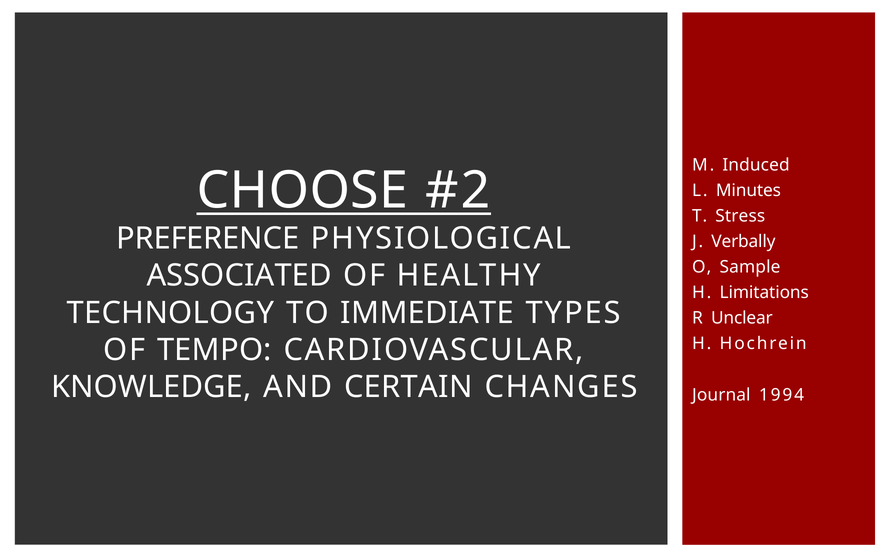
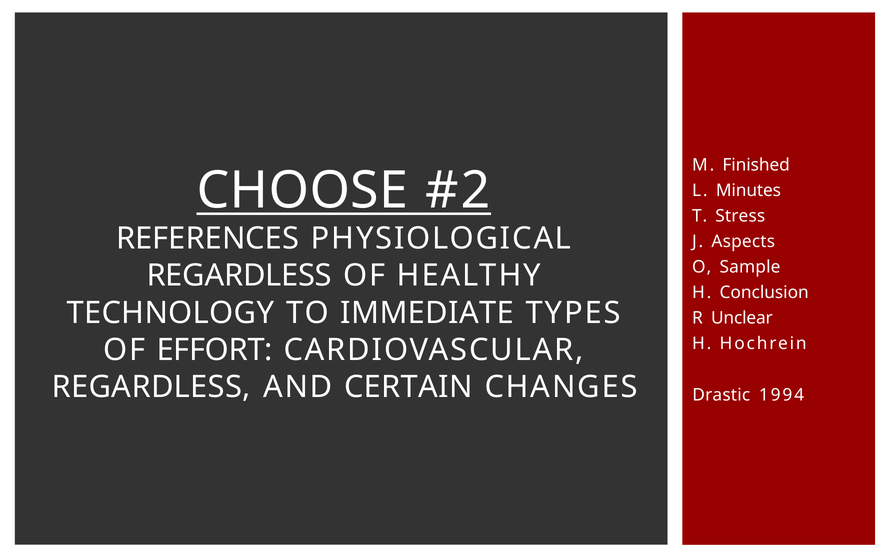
Induced: Induced -> Finished
PREFERENCE: PREFERENCE -> REFERENCES
Verbally: Verbally -> Aspects
ASSOCIATED at (239, 275): ASSOCIATED -> REGARDLESS
Limitations: Limitations -> Conclusion
TEMPO: TEMPO -> EFFORT
KNOWLEDGE at (151, 387): KNOWLEDGE -> REGARDLESS
Journal: Journal -> Drastic
